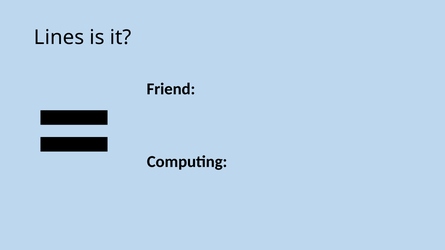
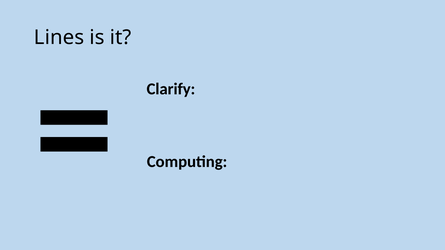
Friend: Friend -> Clarify
